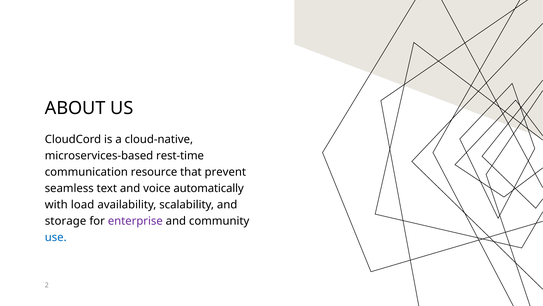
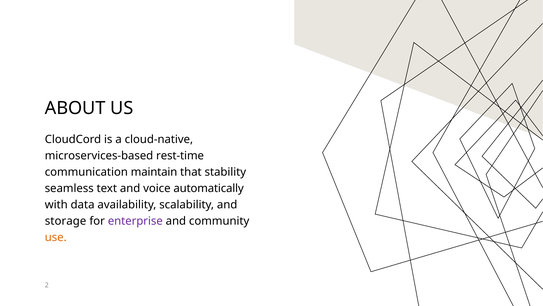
resource: resource -> maintain
prevent: prevent -> stability
load: load -> data
use colour: blue -> orange
